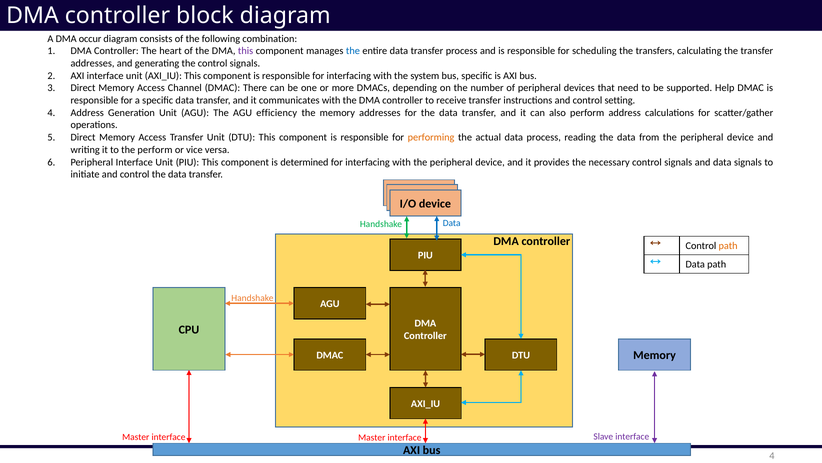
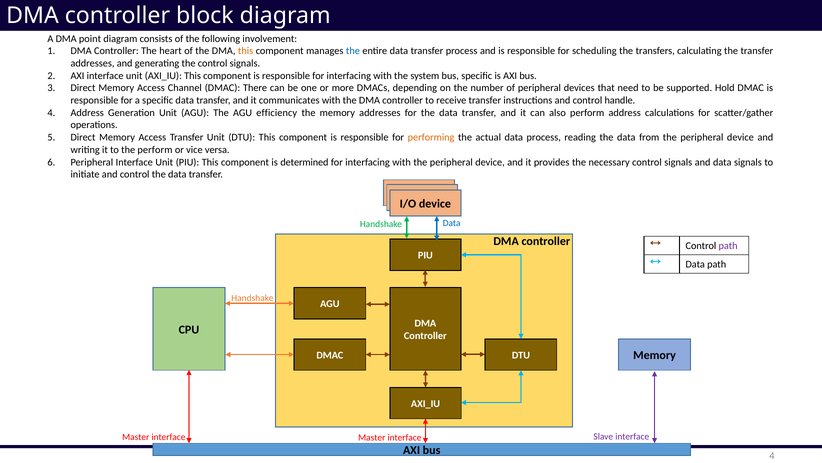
occur: occur -> point
combination: combination -> involvement
this at (246, 51) colour: purple -> orange
Help: Help -> Hold
setting: setting -> handle
path at (728, 245) colour: orange -> purple
